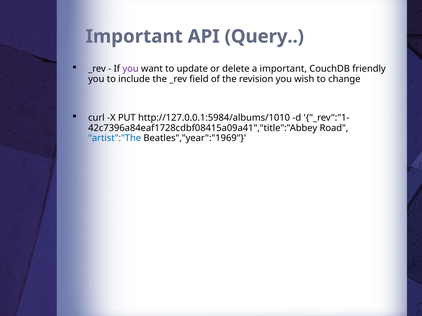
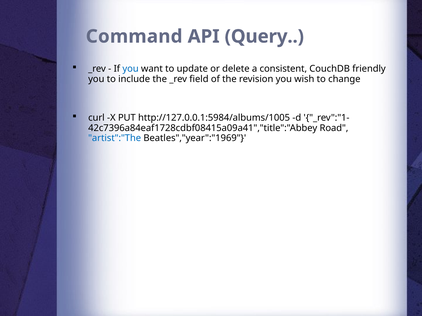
Important at (134, 36): Important -> Command
you at (131, 69) colour: purple -> blue
a important: important -> consistent
http://127.0.0.1:5984/albums/1010: http://127.0.0.1:5984/albums/1010 -> http://127.0.0.1:5984/albums/1005
